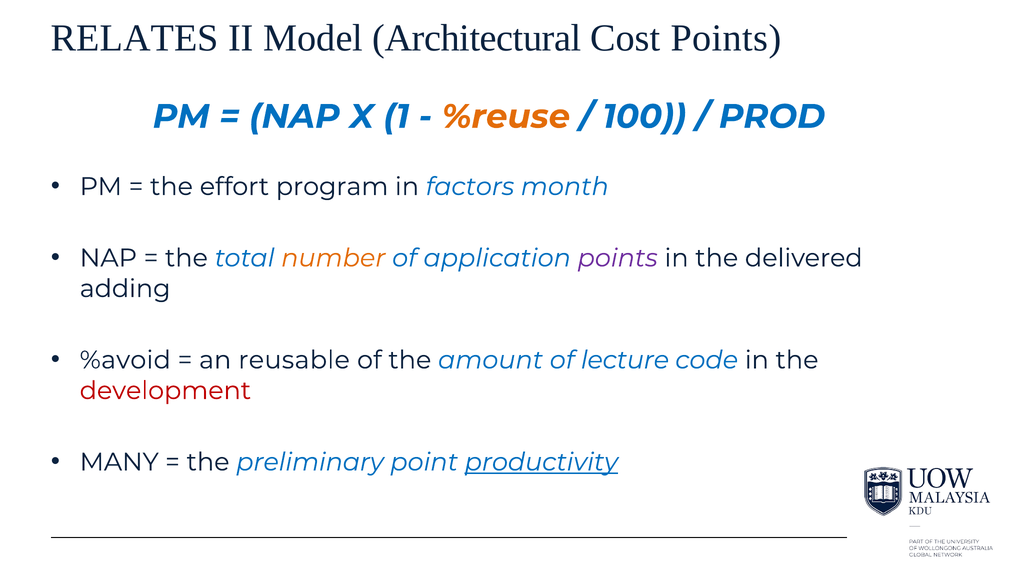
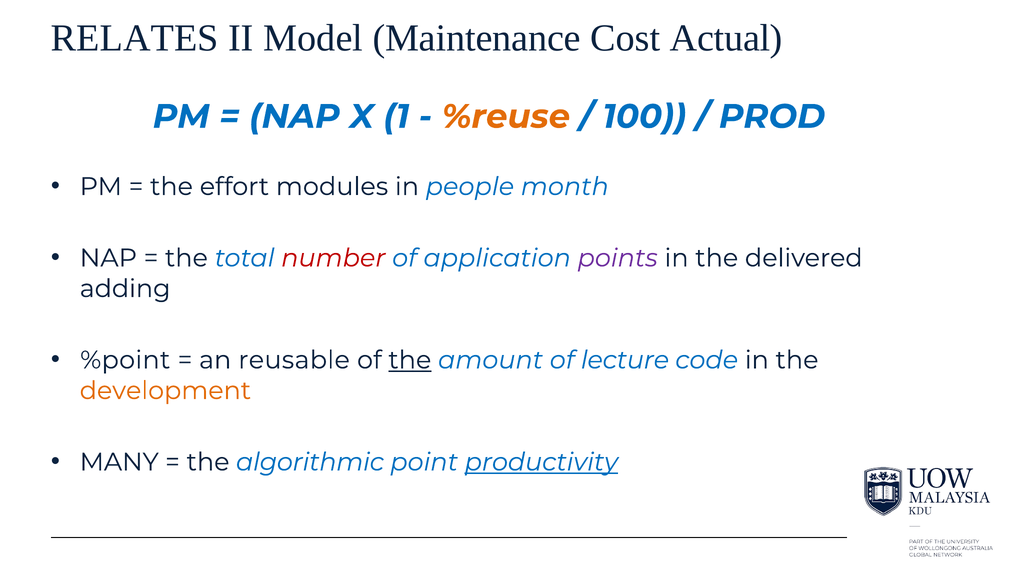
Architectural: Architectural -> Maintenance
Cost Points: Points -> Actual
program: program -> modules
factors: factors -> people
number colour: orange -> red
%avoid: %avoid -> %point
the at (410, 360) underline: none -> present
development colour: red -> orange
preliminary: preliminary -> algorithmic
